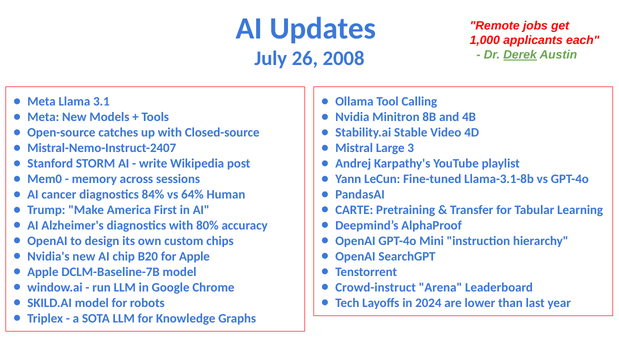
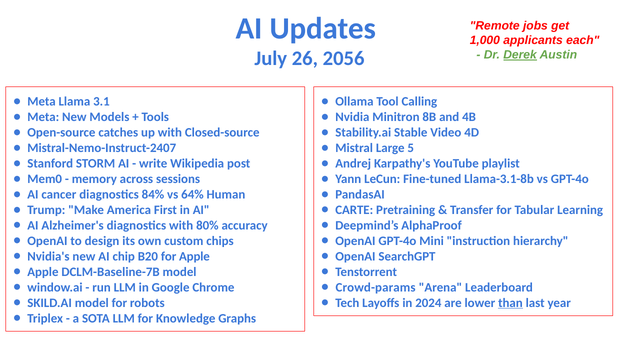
2008: 2008 -> 2056
3: 3 -> 5
Crowd-instruct: Crowd-instruct -> Crowd-params
than underline: none -> present
